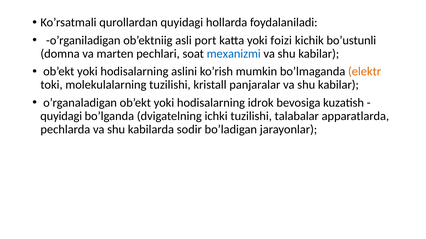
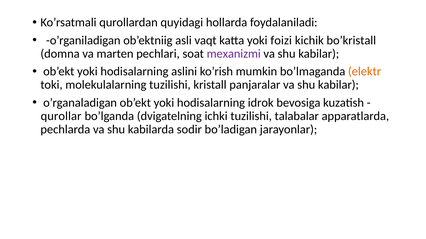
port: port -> vaqt
bo’ustunli: bo’ustunli -> bo’kristall
mexanizmi colour: blue -> purple
quyidagi at (61, 116): quyidagi -> qurollar
